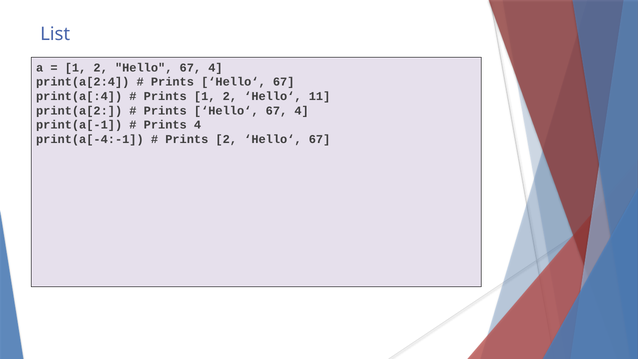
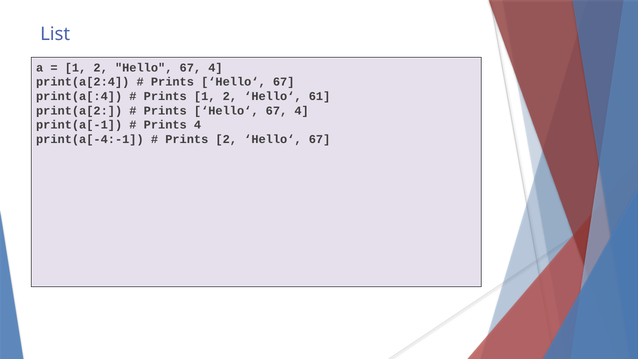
11: 11 -> 61
